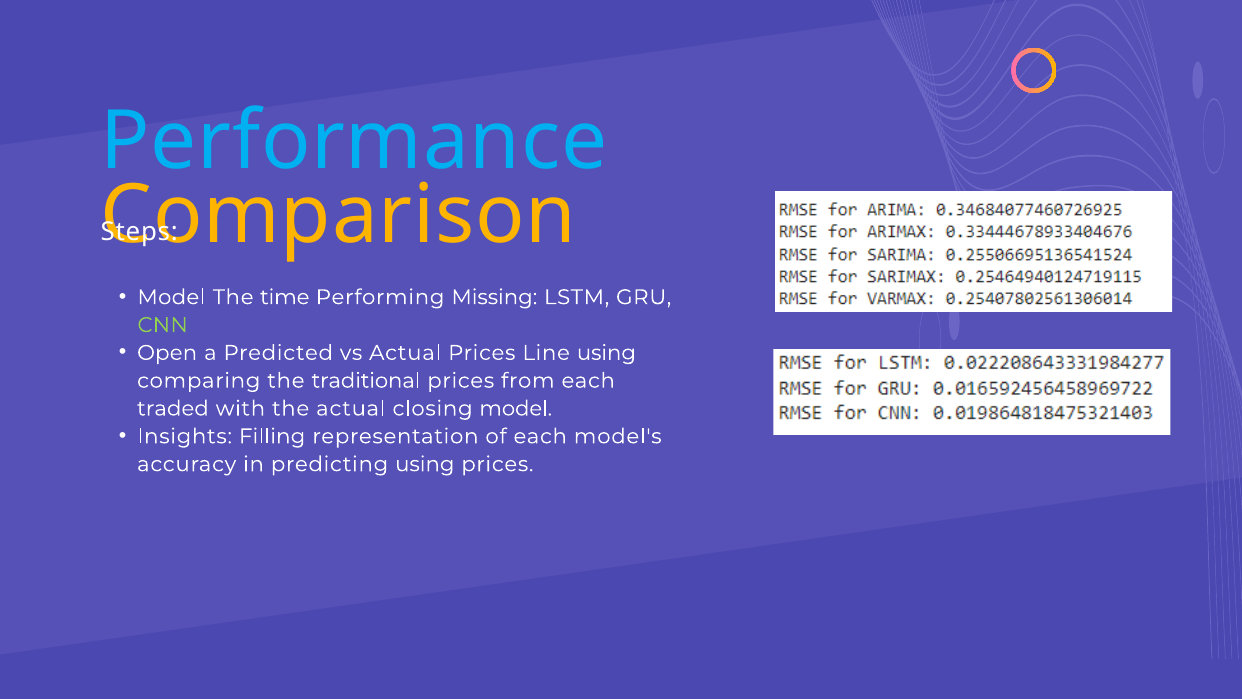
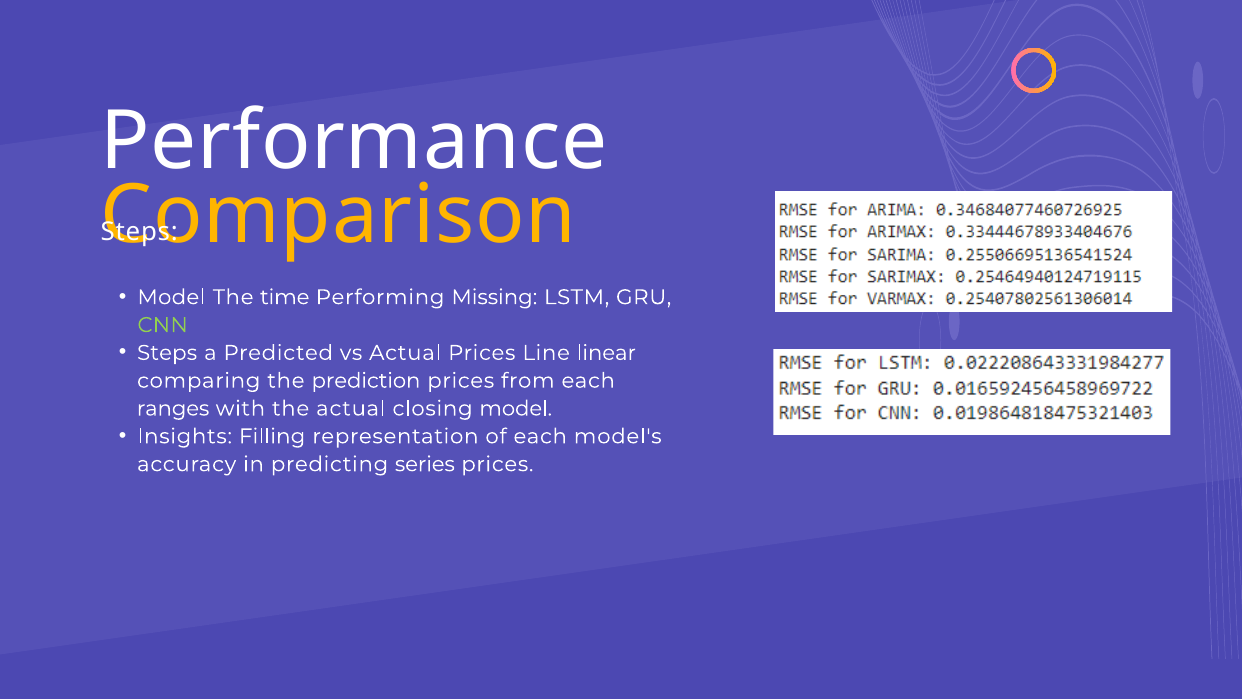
Performance colour: light blue -> white
Open at (167, 353): Open -> Steps
Line using: using -> linear
traditional: traditional -> prediction
traded: traded -> ranges
predicting using: using -> series
